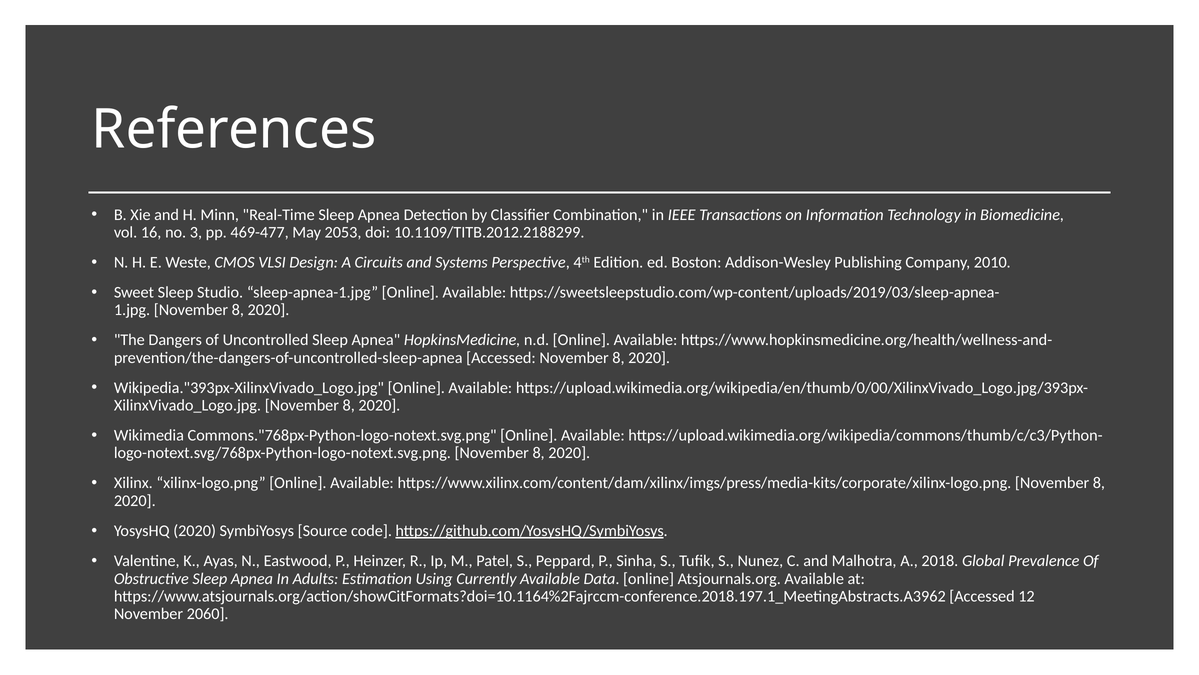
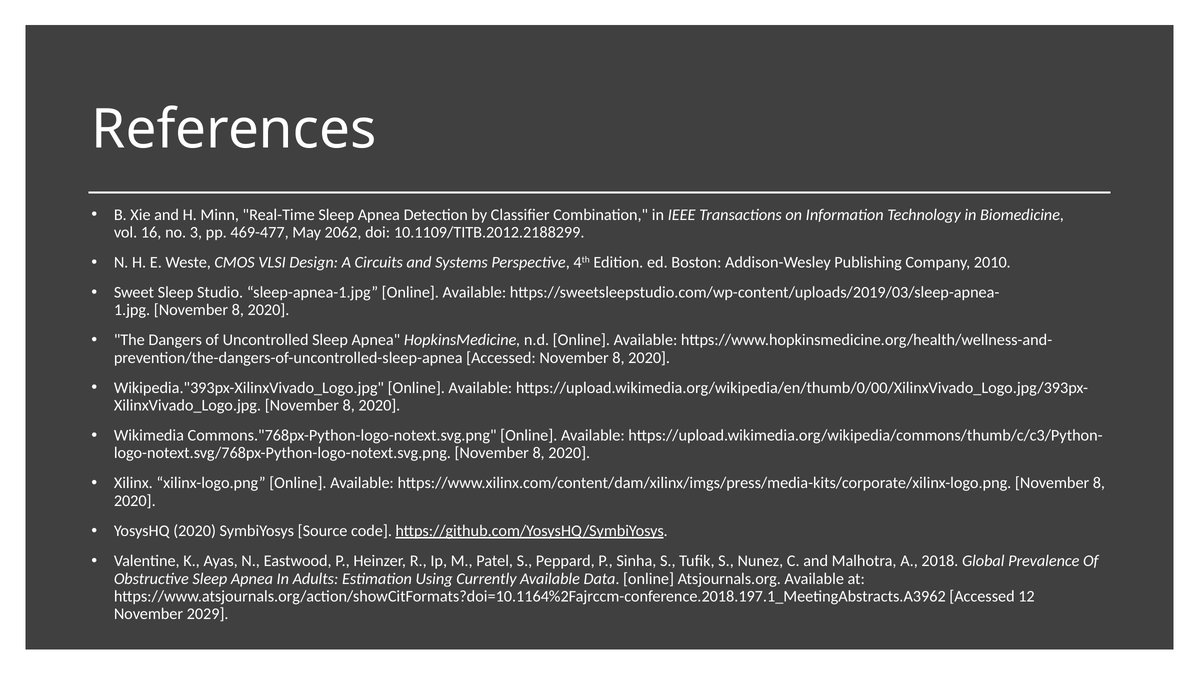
2053: 2053 -> 2062
2060: 2060 -> 2029
